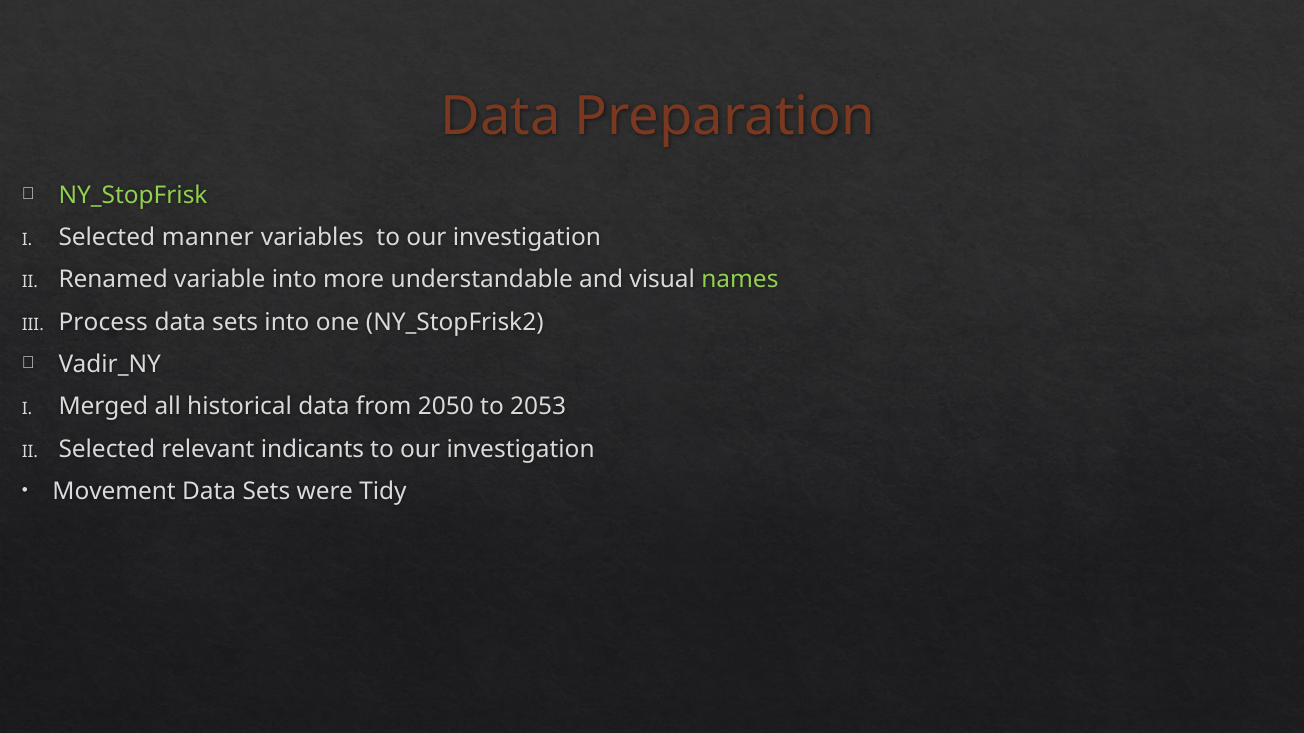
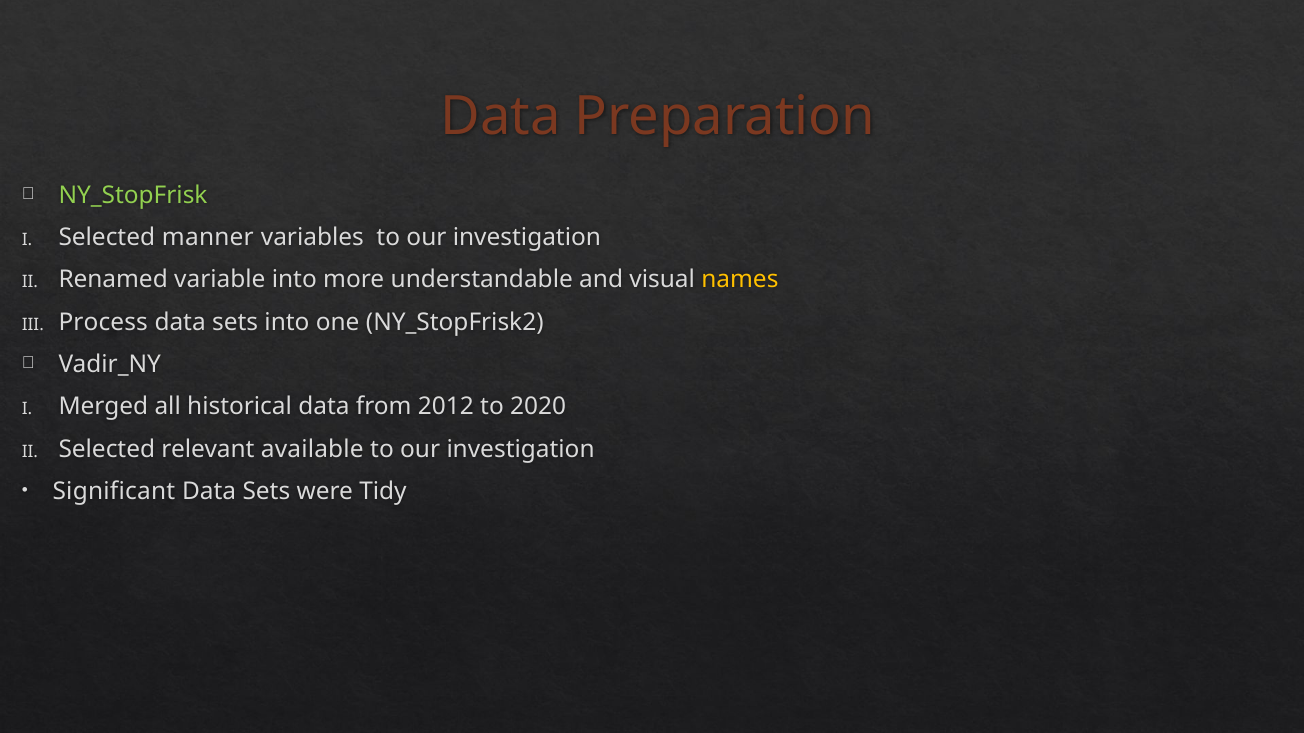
names colour: light green -> yellow
2050: 2050 -> 2012
2053: 2053 -> 2020
indicants: indicants -> available
Movement: Movement -> Significant
